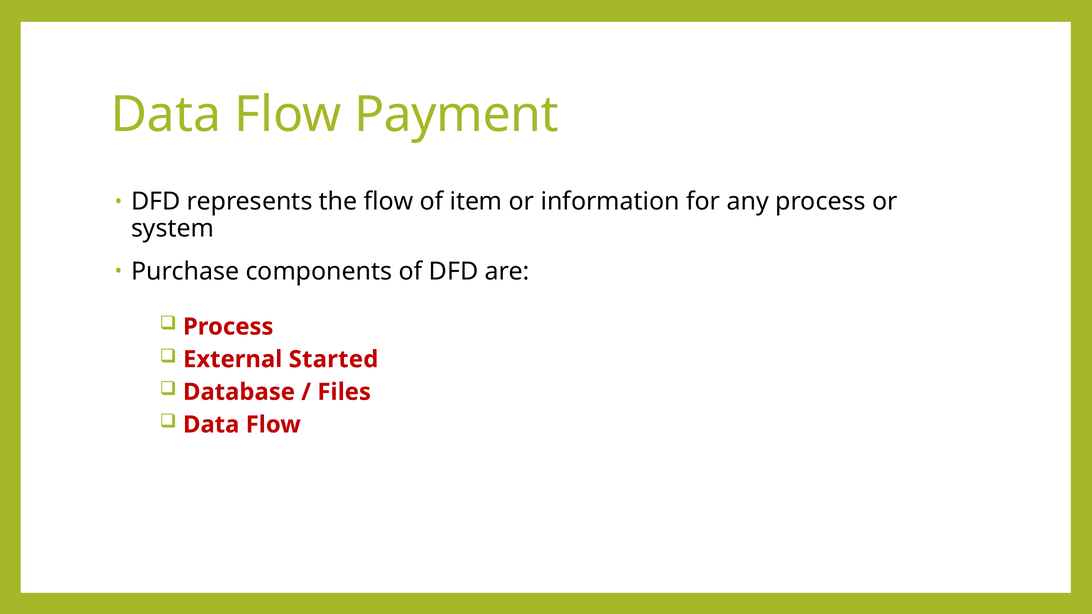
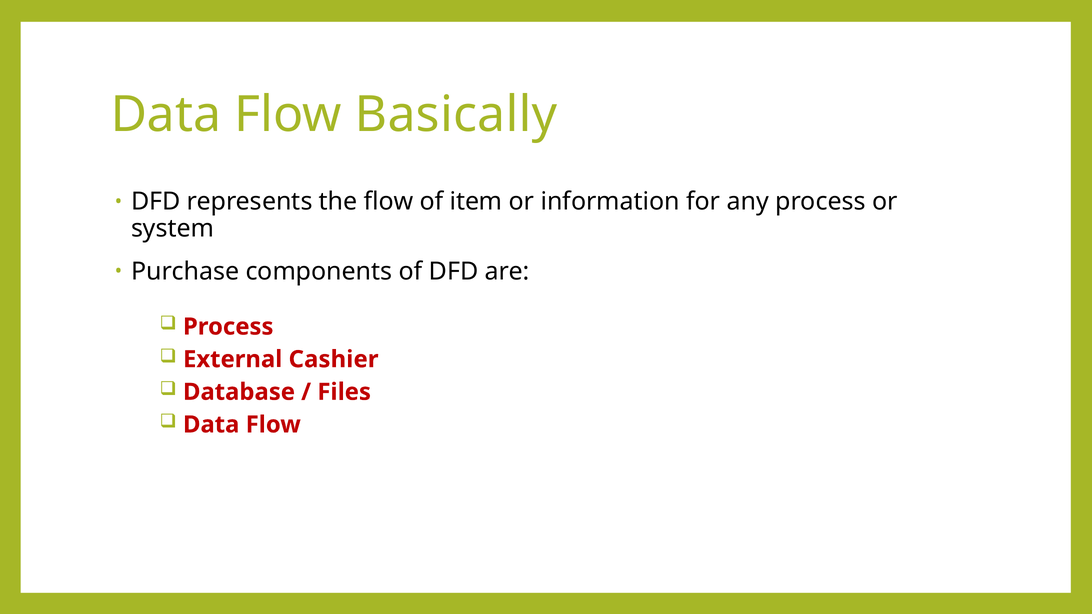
Payment: Payment -> Basically
Started: Started -> Cashier
